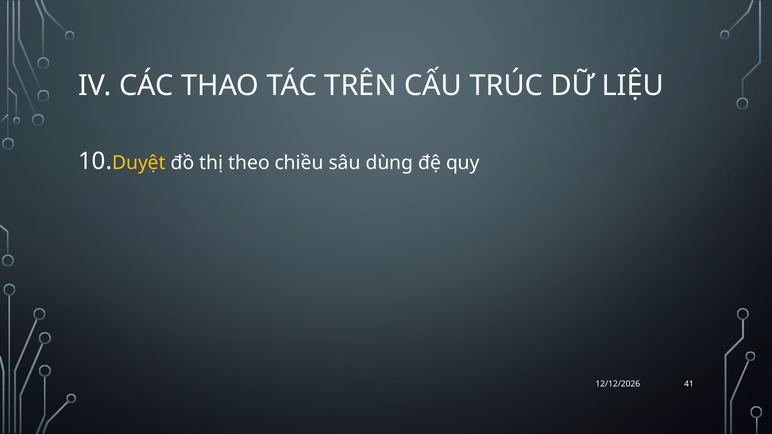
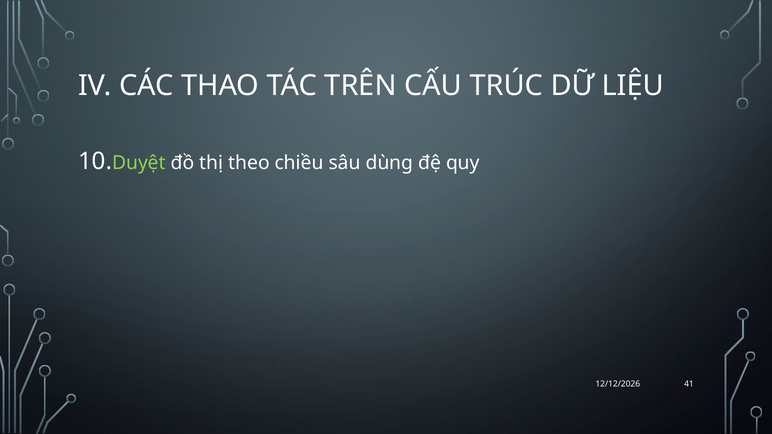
Duyệt colour: yellow -> light green
